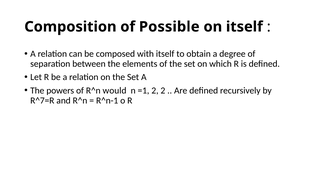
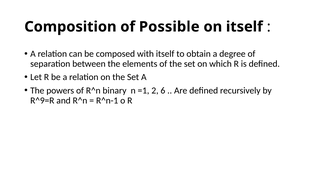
would: would -> binary
2 2: 2 -> 6
R^7=R: R^7=R -> R^9=R
